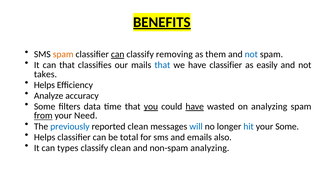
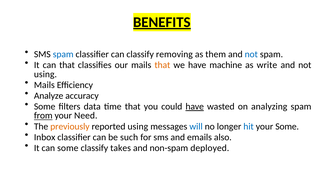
spam at (63, 54) colour: orange -> blue
can at (118, 54) underline: present -> none
that at (162, 65) colour: blue -> orange
have classifier: classifier -> machine
easily: easily -> write
takes at (45, 74): takes -> using
Helps at (44, 85): Helps -> Mails
you underline: present -> none
previously colour: blue -> orange
reported clean: clean -> using
Helps at (45, 137): Helps -> Inbox
total: total -> such
can types: types -> some
classify clean: clean -> takes
non-spam analyzing: analyzing -> deployed
